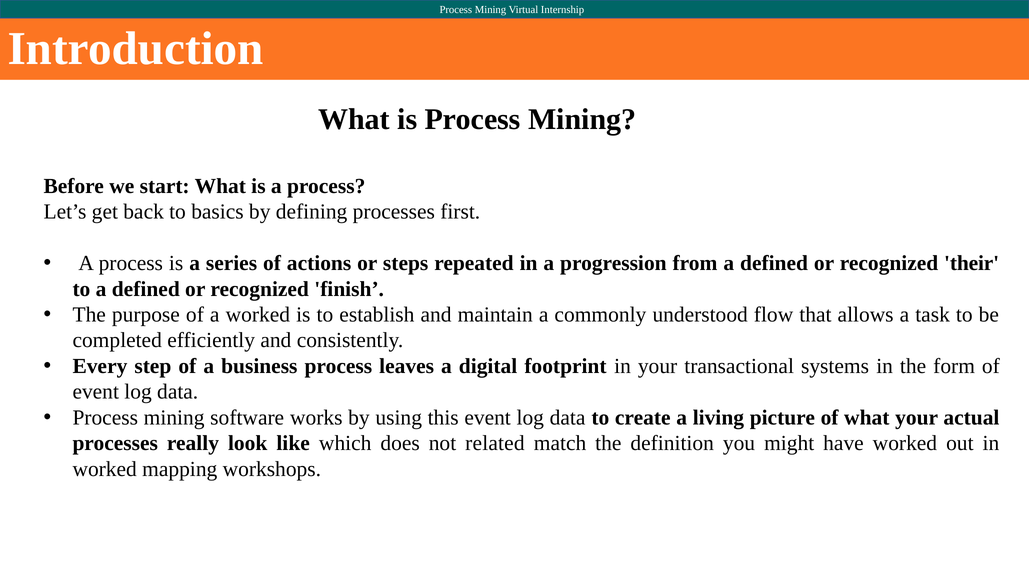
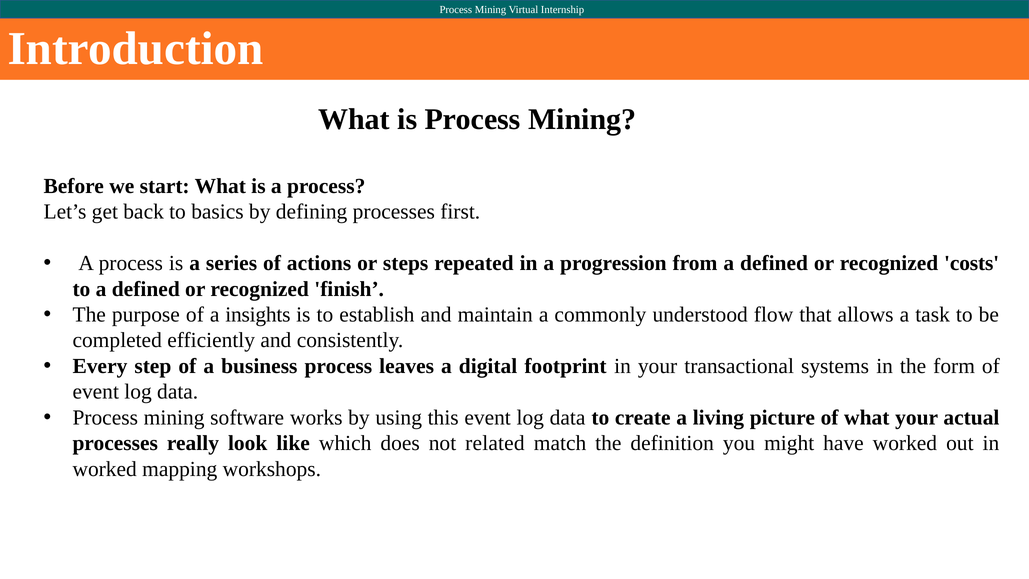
their: their -> costs
a worked: worked -> insights
